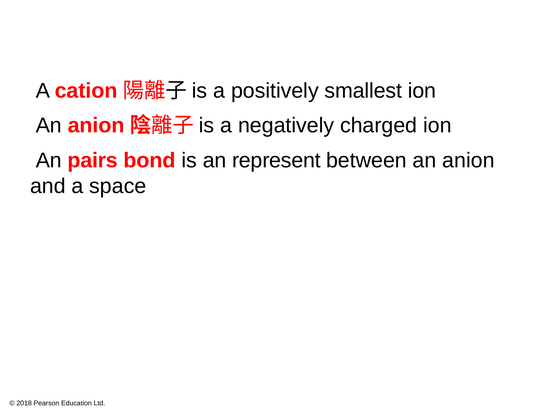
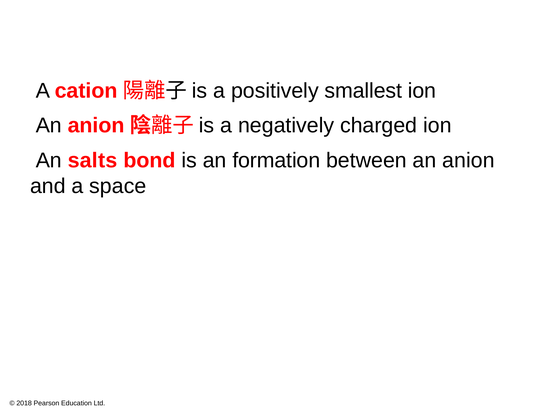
pairs: pairs -> salts
represent: represent -> formation
